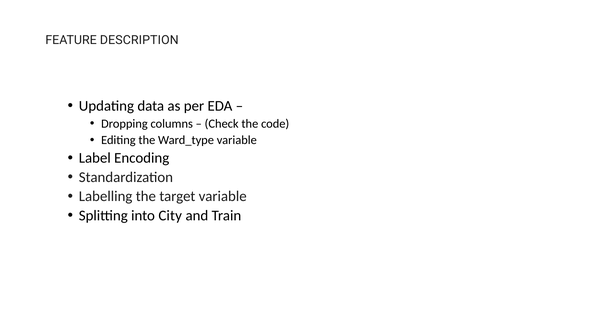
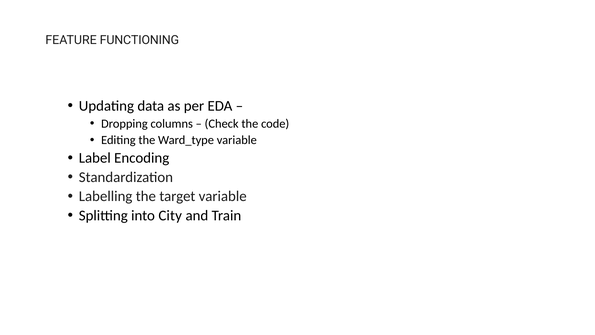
DESCRIPTION: DESCRIPTION -> FUNCTIONING
